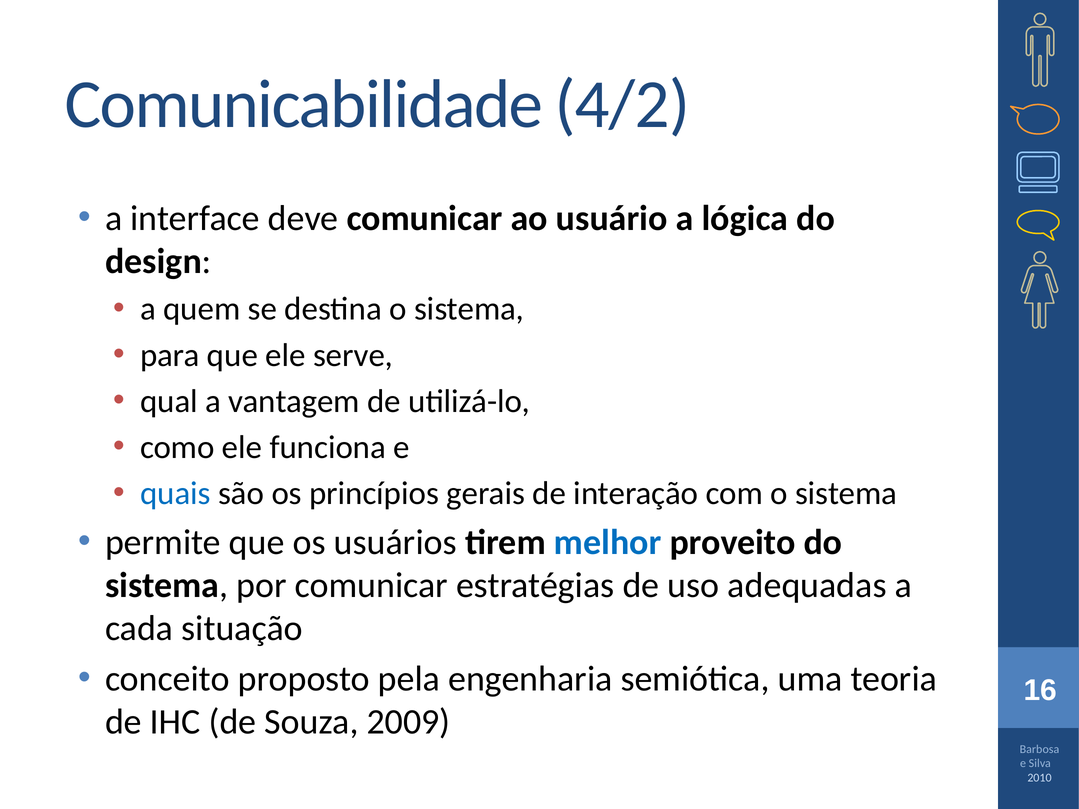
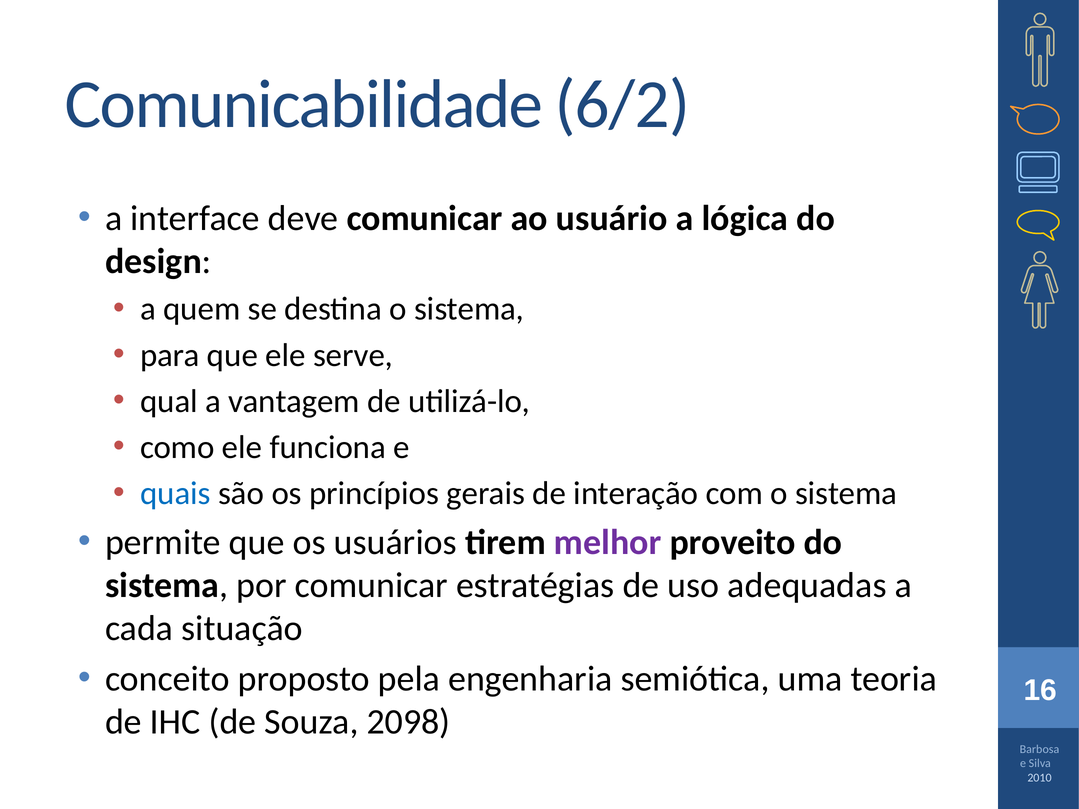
4/2: 4/2 -> 6/2
melhor colour: blue -> purple
2009: 2009 -> 2098
